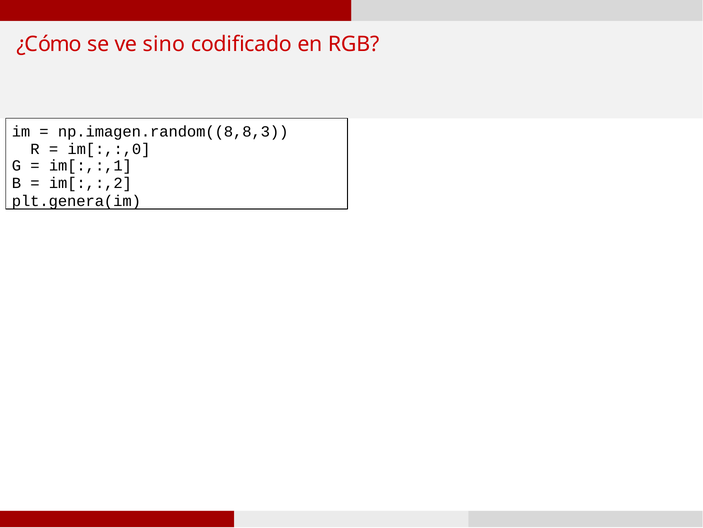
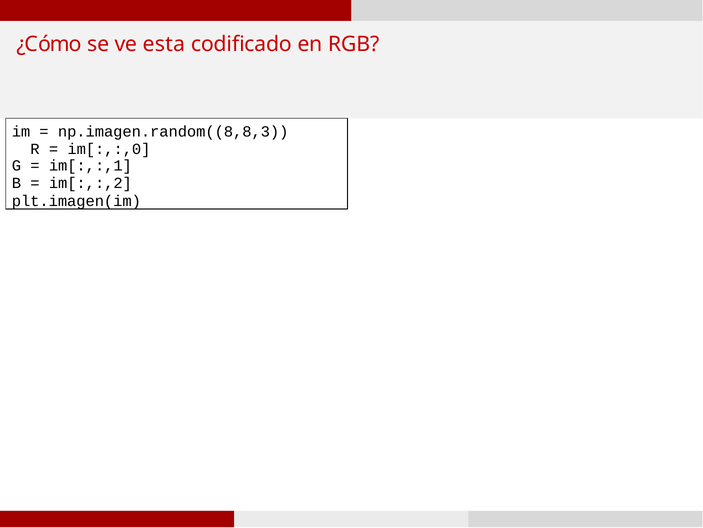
sino: sino -> esta
plt.genera(im: plt.genera(im -> plt.imagen(im
